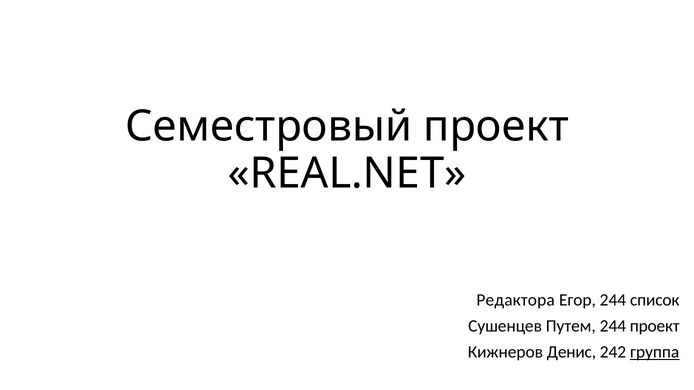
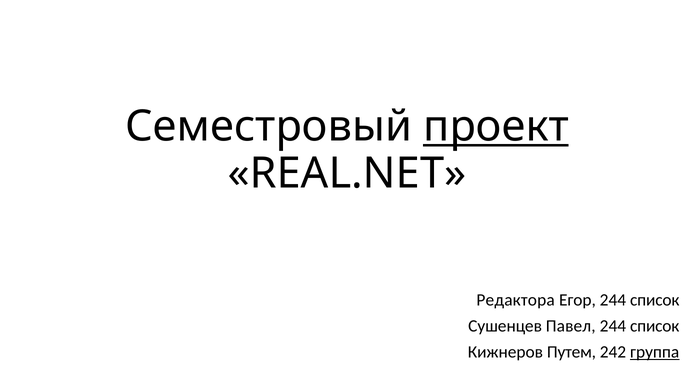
проект at (496, 127) underline: none -> present
Путем: Путем -> Павел
проект at (655, 326): проект -> список
Денис: Денис -> Путем
